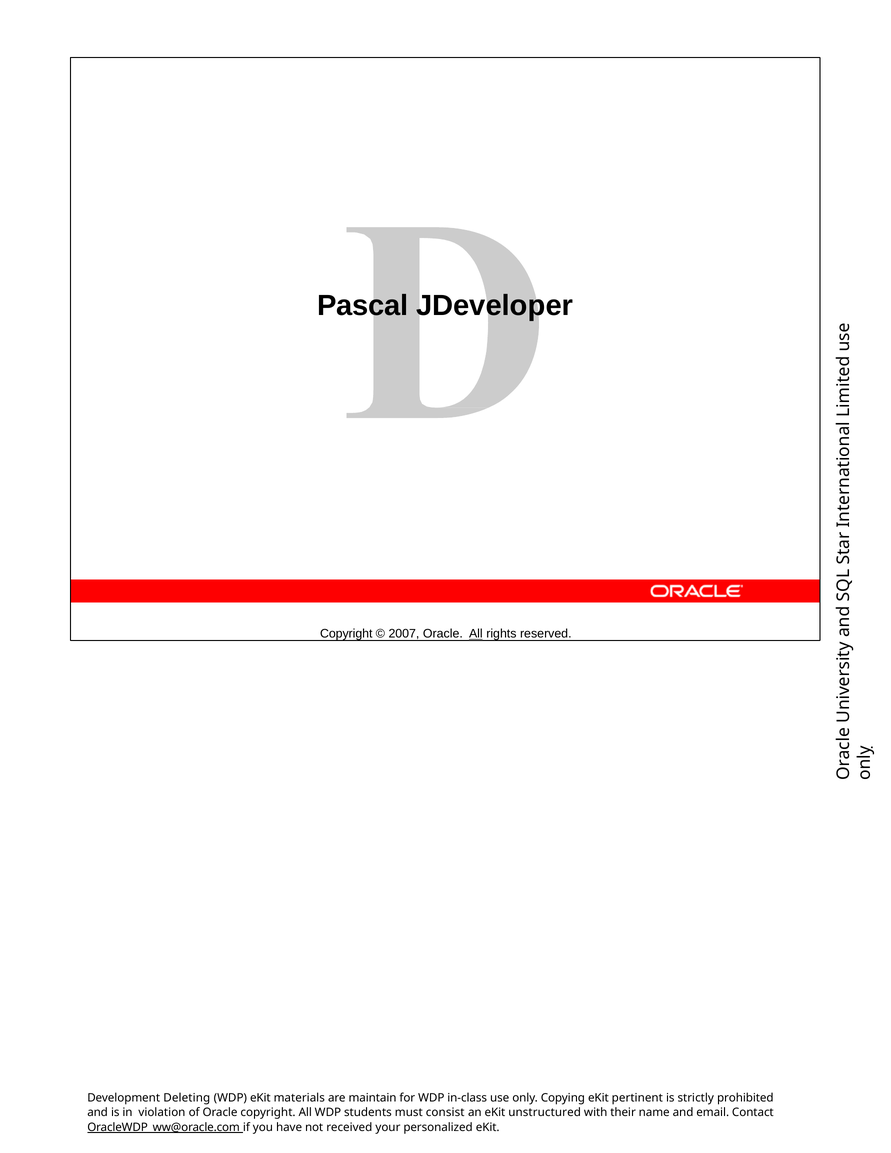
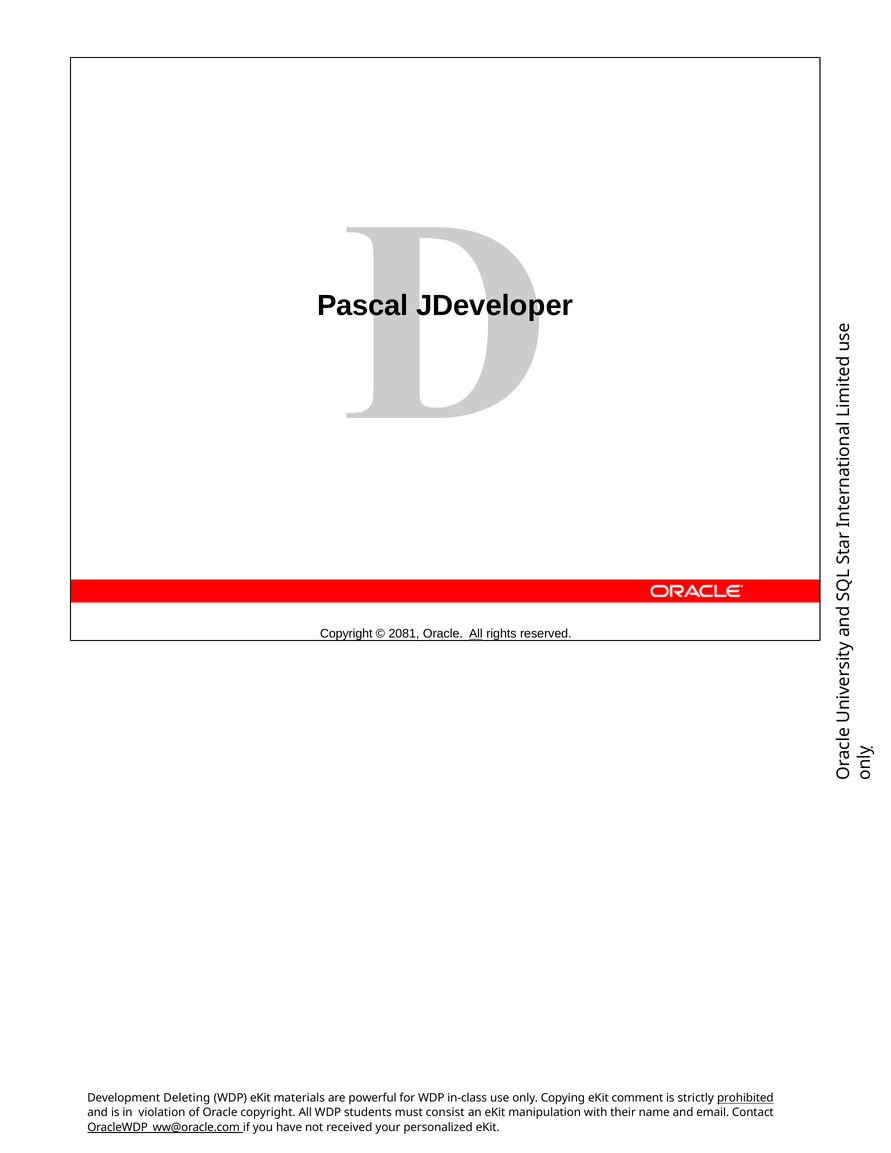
2007: 2007 -> 2081
maintain: maintain -> powerful
pertinent: pertinent -> comment
prohibited underline: none -> present
unstructured: unstructured -> manipulation
